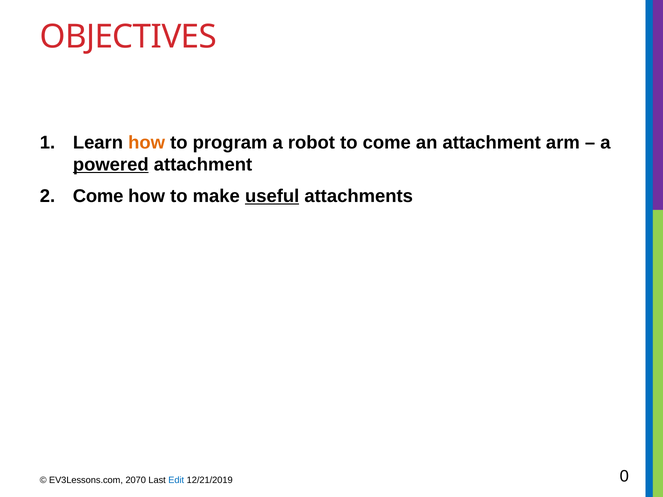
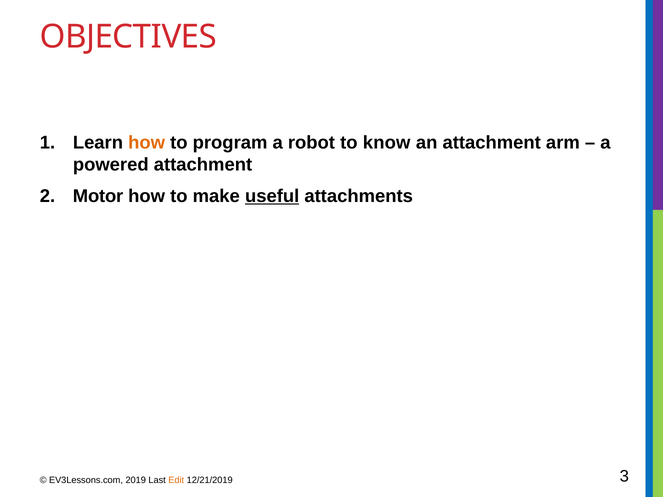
to come: come -> know
powered underline: present -> none
2 Come: Come -> Motor
2070: 2070 -> 2019
Edit colour: blue -> orange
0: 0 -> 3
